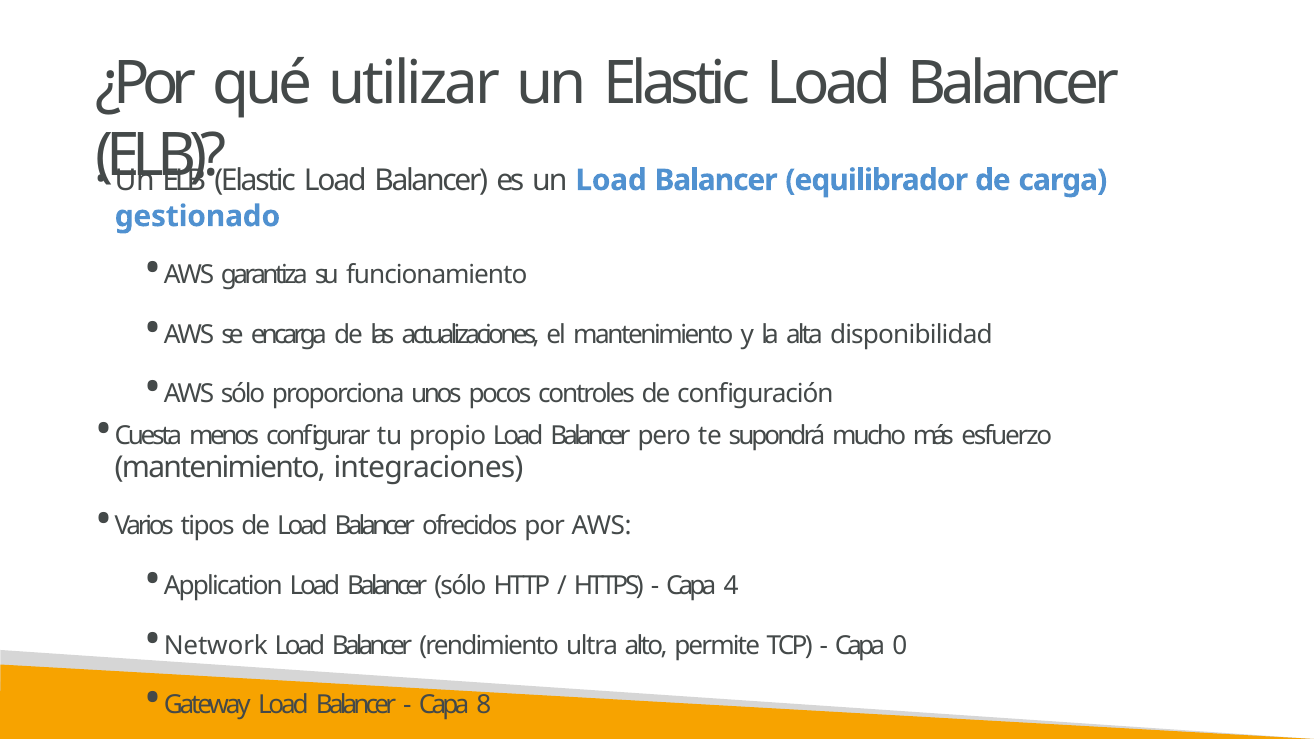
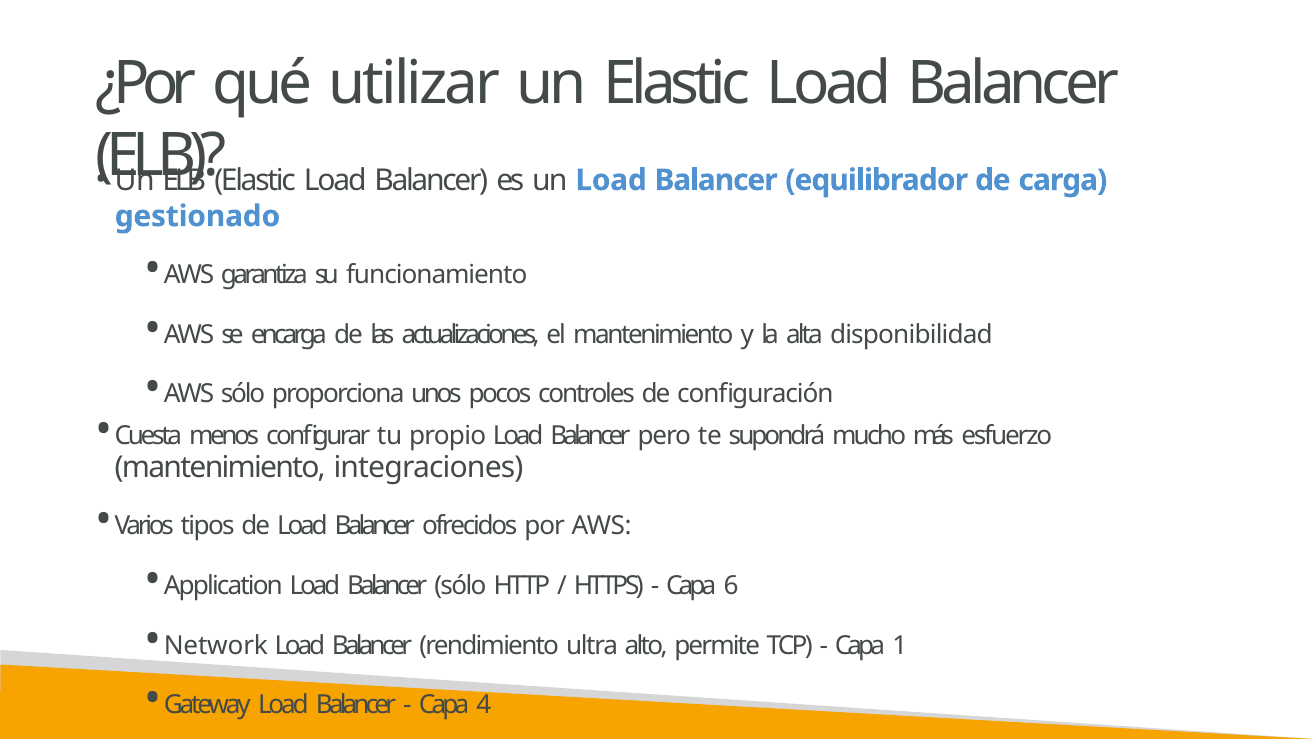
4 at (731, 586): 4 -> 6
0: 0 -> 1
8 at (484, 705): 8 -> 4
